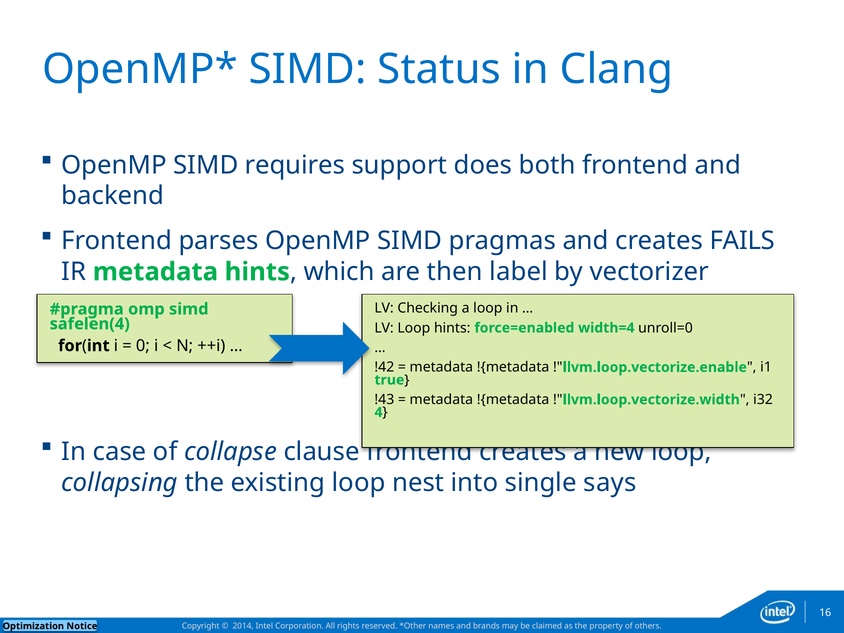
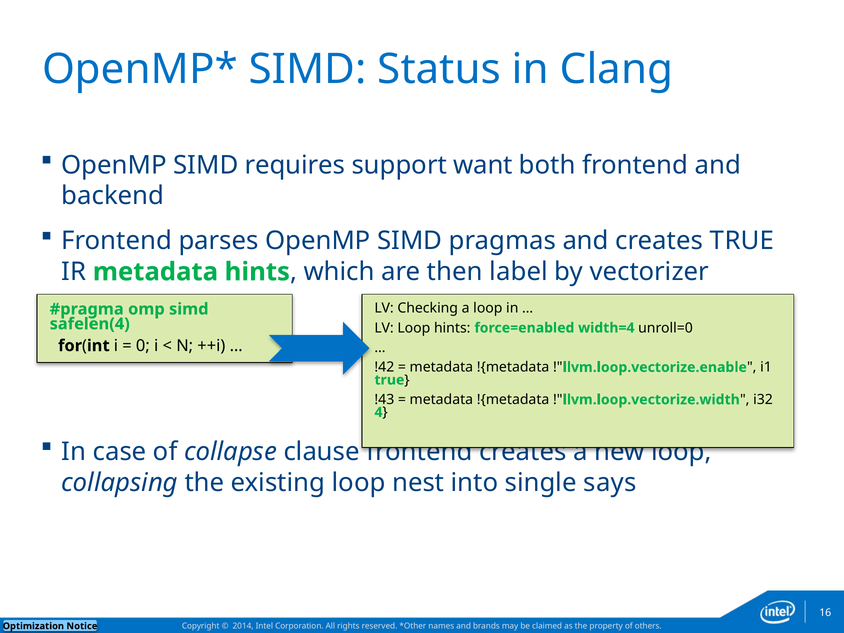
does: does -> want
creates FAILS: FAILS -> TRUE
